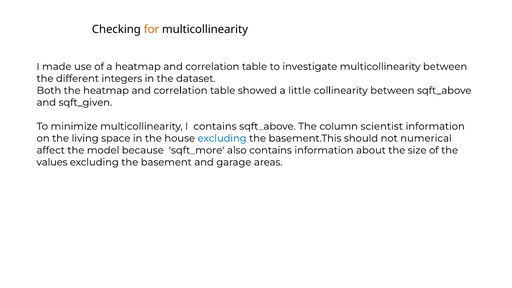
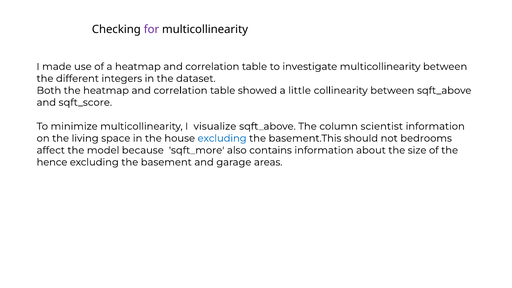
for colour: orange -> purple
sqft_given: sqft_given -> sqft_score
I contains: contains -> visualize
numerical: numerical -> bedrooms
values: values -> hence
